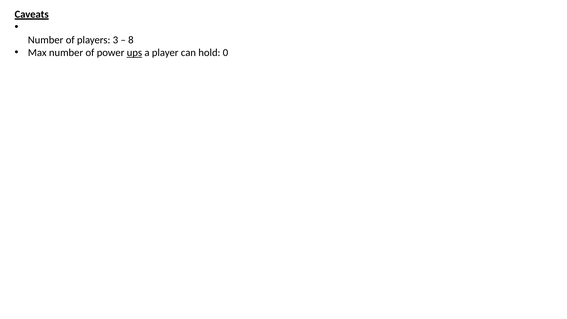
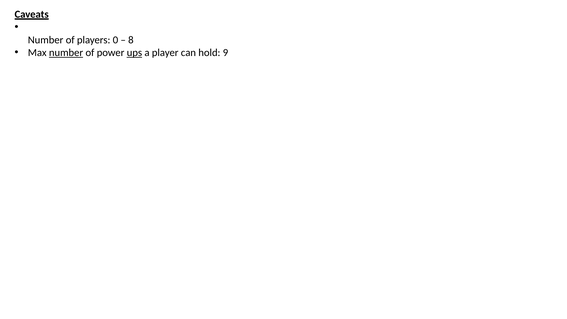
3: 3 -> 0
number at (66, 53) underline: none -> present
0: 0 -> 9
